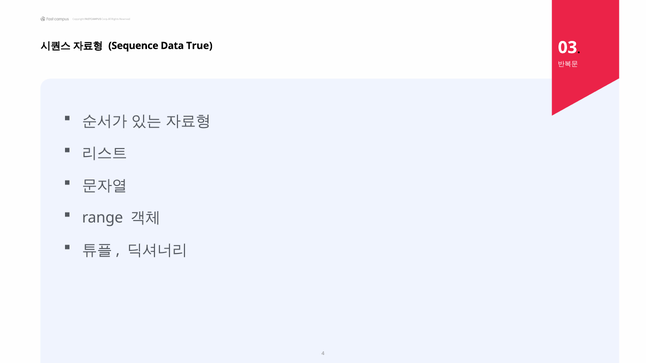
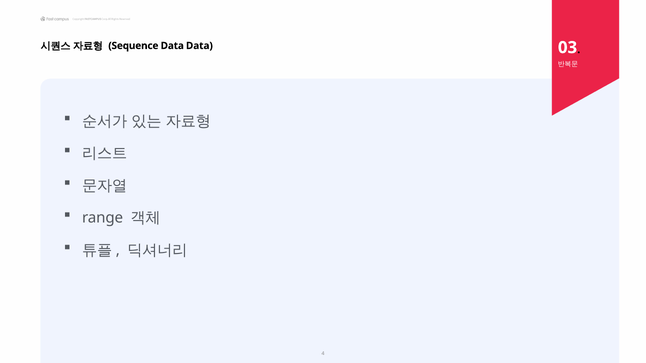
Data True: True -> Data
